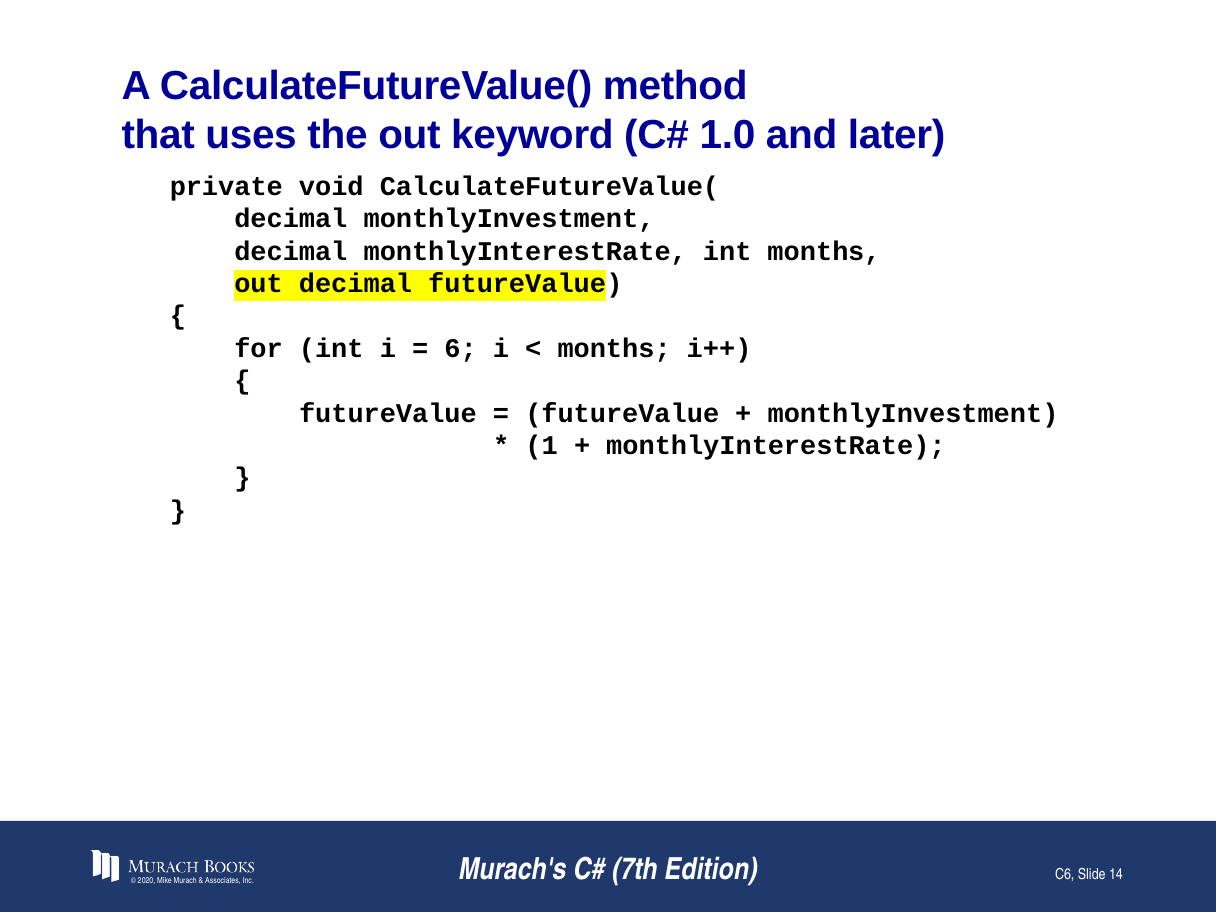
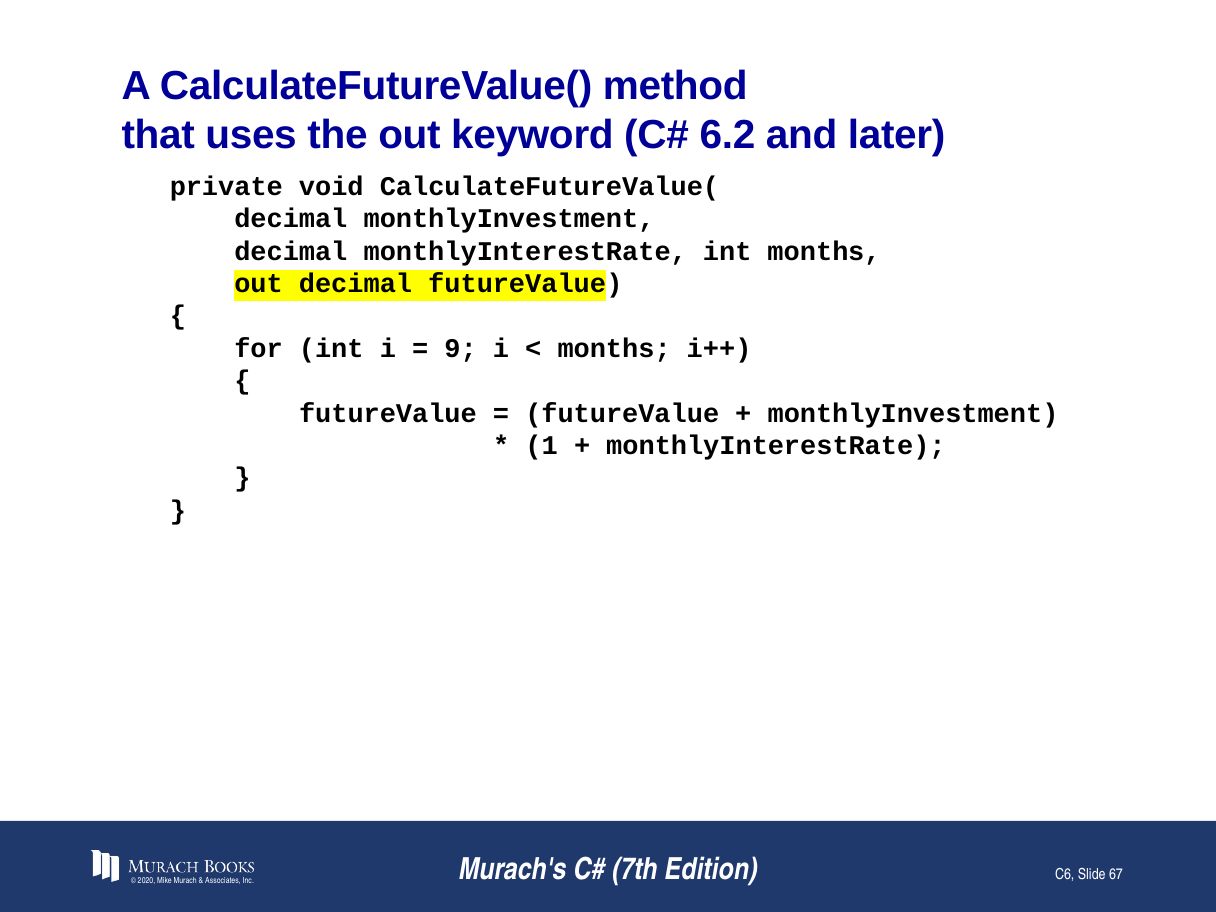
1.0: 1.0 -> 6.2
6: 6 -> 9
14: 14 -> 67
